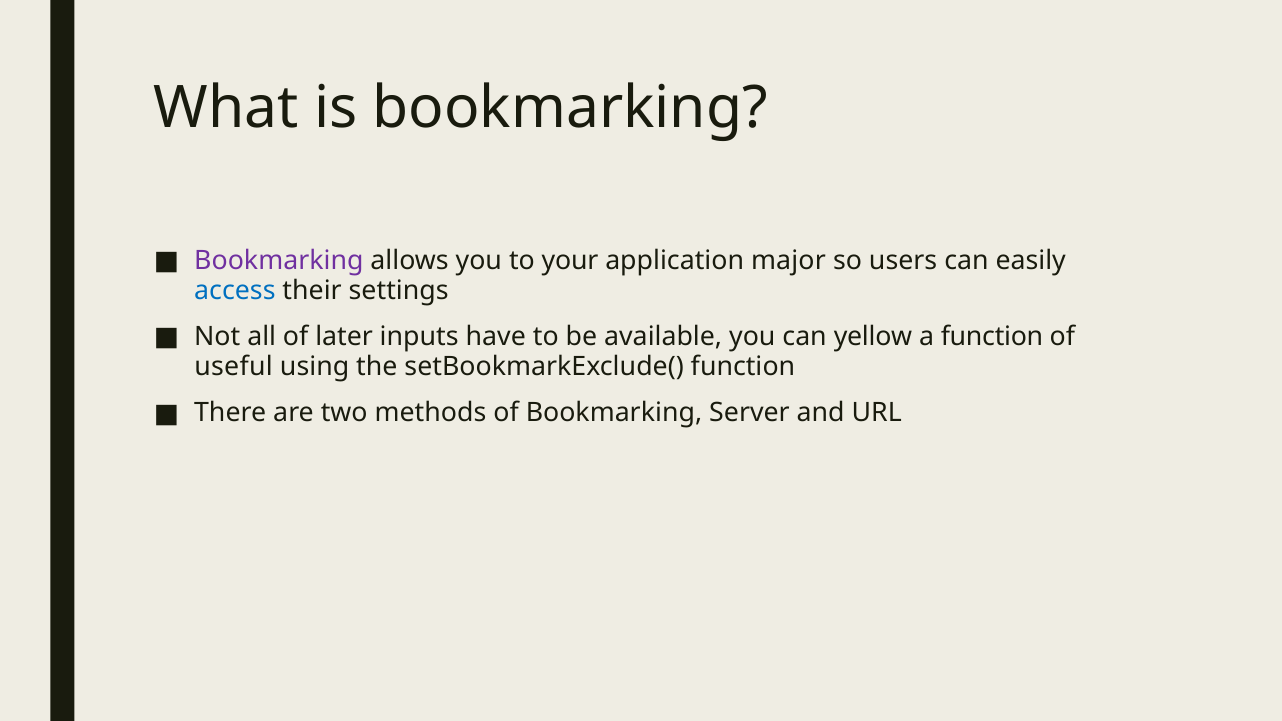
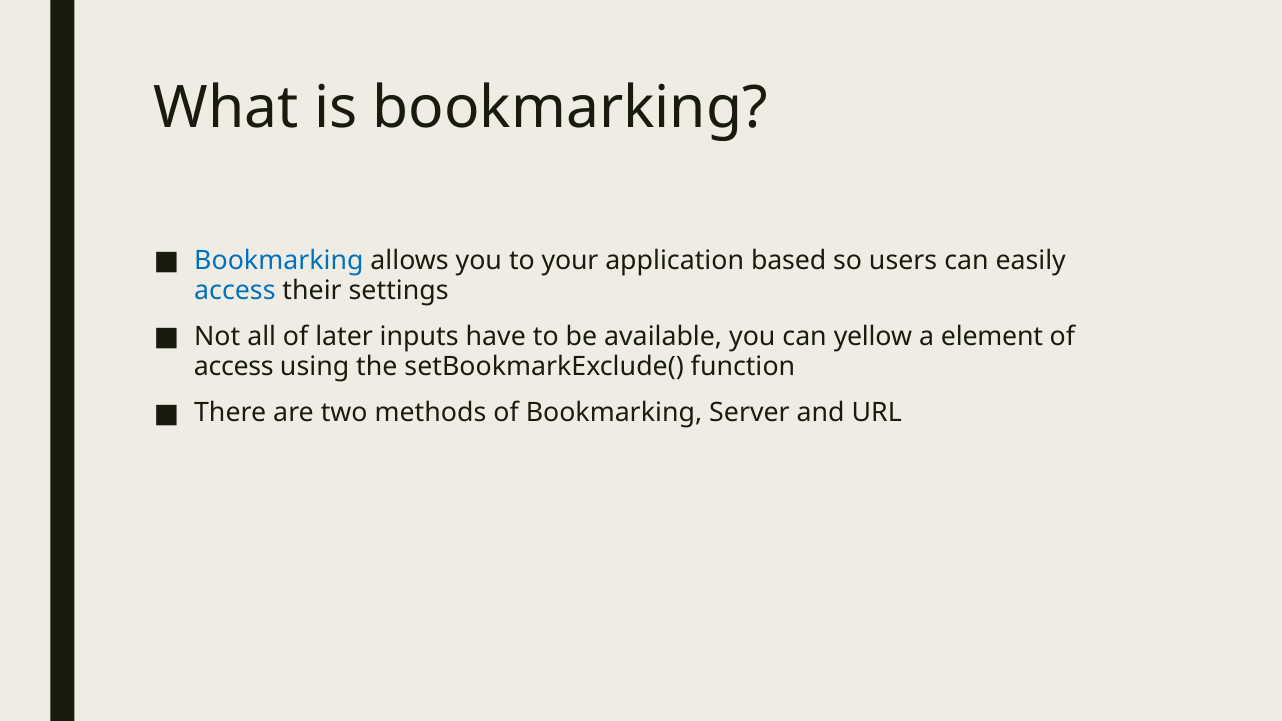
Bookmarking at (279, 260) colour: purple -> blue
major: major -> based
a function: function -> element
useful at (234, 367): useful -> access
